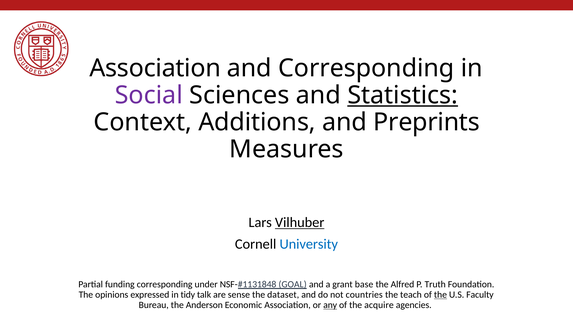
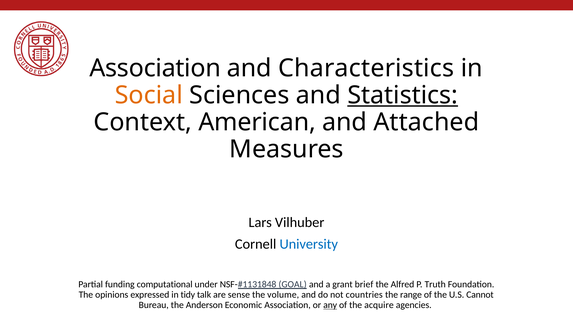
and Corresponding: Corresponding -> Characteristics
Social colour: purple -> orange
Additions: Additions -> American
Preprints: Preprints -> Attached
Vilhuber underline: present -> none
funding corresponding: corresponding -> computational
base: base -> brief
dataset: dataset -> volume
teach: teach -> range
the at (440, 295) underline: present -> none
Faculty: Faculty -> Cannot
